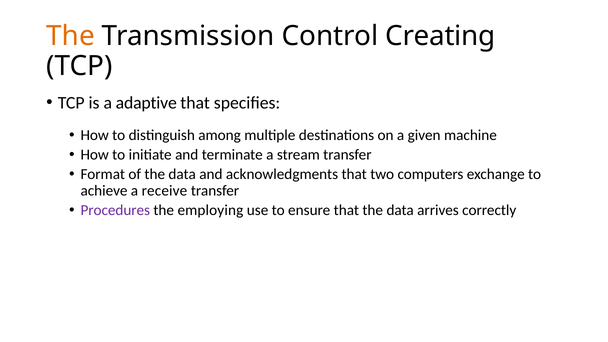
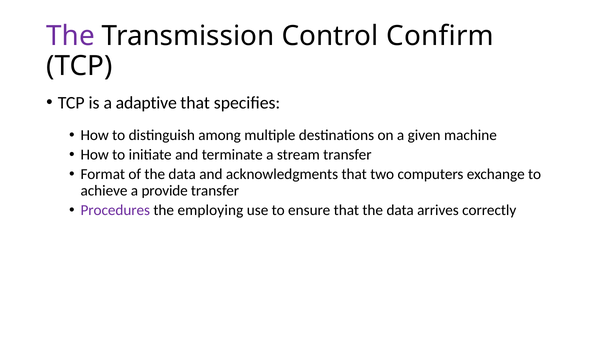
The at (71, 36) colour: orange -> purple
Creating: Creating -> Confirm
receive: receive -> provide
